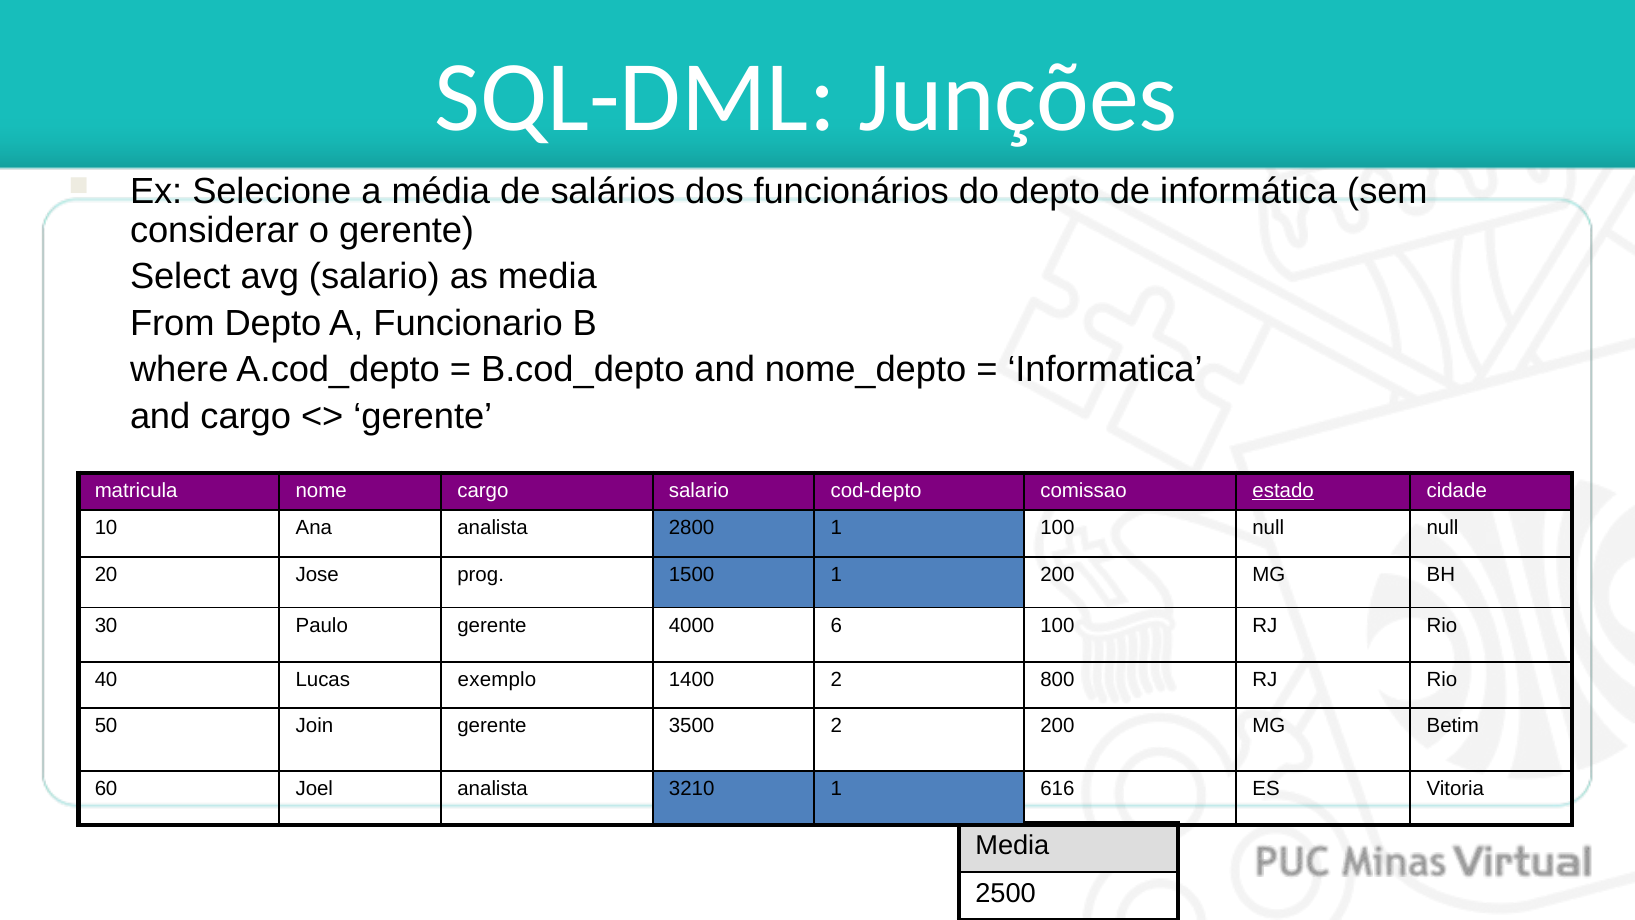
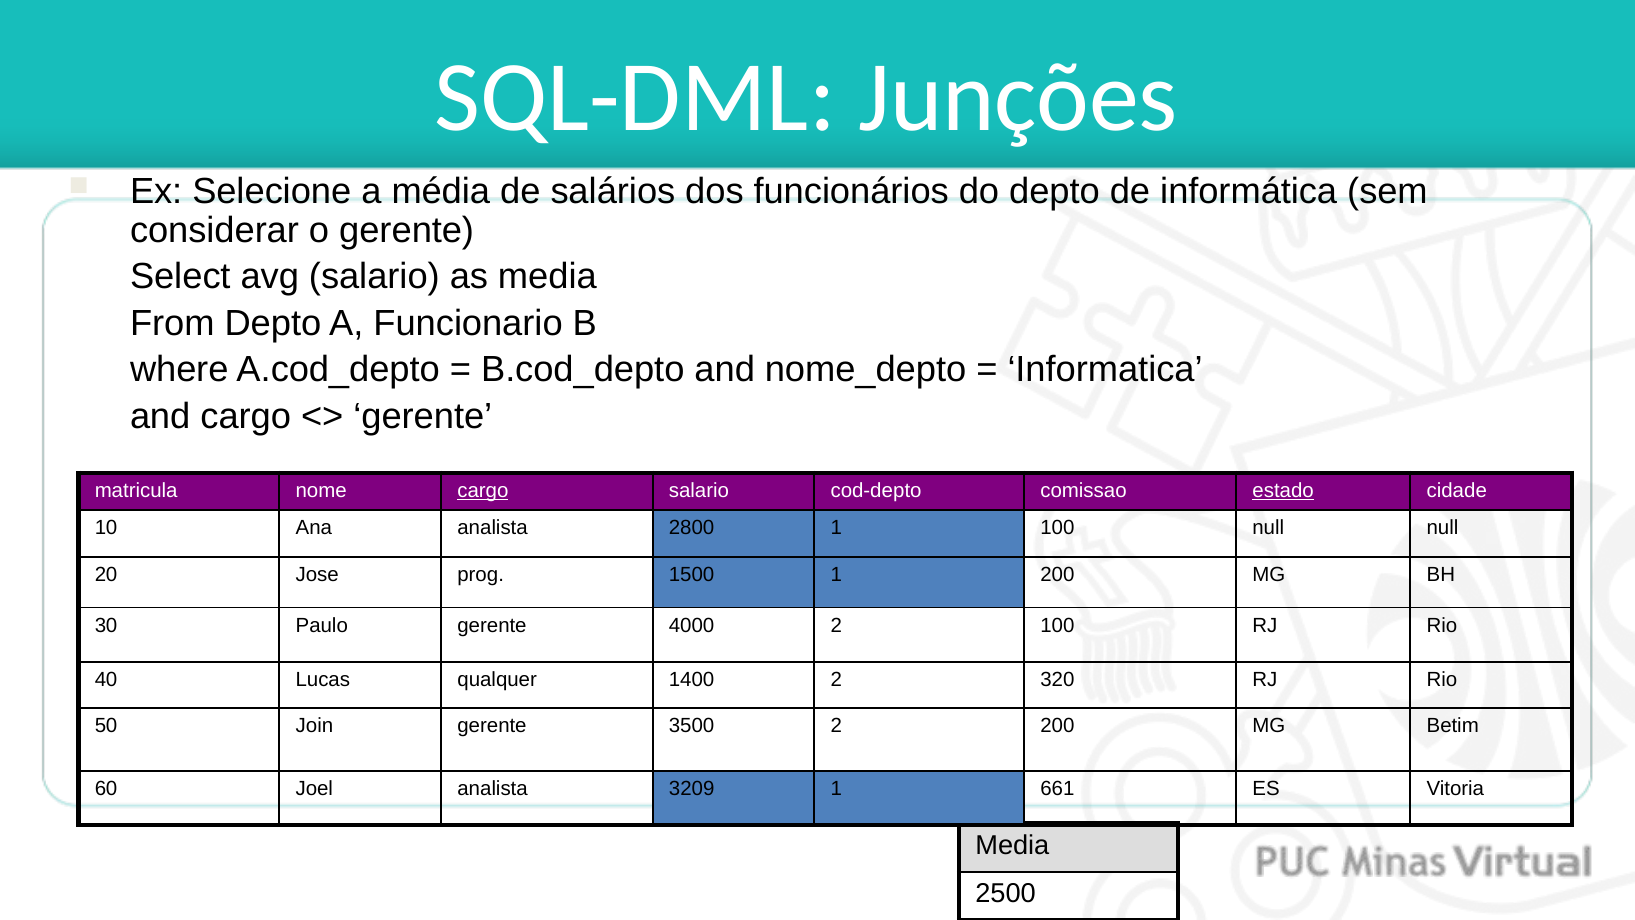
cargo at (483, 491) underline: none -> present
4000 6: 6 -> 2
exemplo: exemplo -> qualquer
800: 800 -> 320
3210: 3210 -> 3209
616: 616 -> 661
